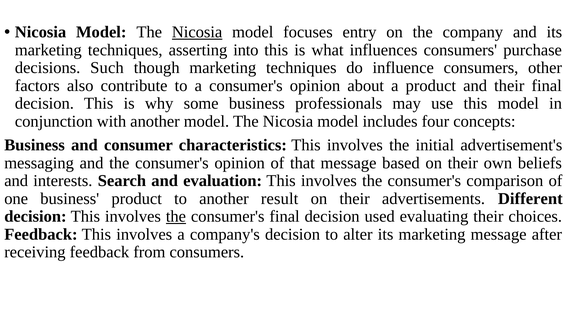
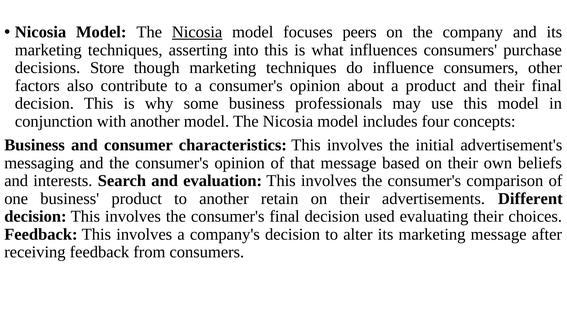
entry: entry -> peers
Such: Such -> Store
result: result -> retain
the at (176, 216) underline: present -> none
